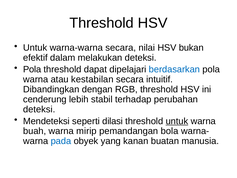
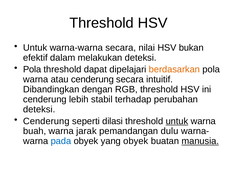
berdasarkan colour: blue -> orange
atau kestabilan: kestabilan -> cenderung
Mendeteksi at (46, 121): Mendeteksi -> Cenderung
mirip: mirip -> jarak
bola: bola -> dulu
yang kanan: kanan -> obyek
manusia underline: none -> present
